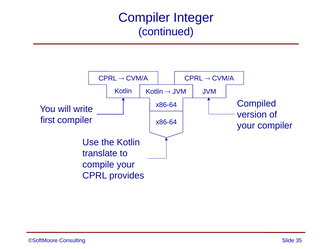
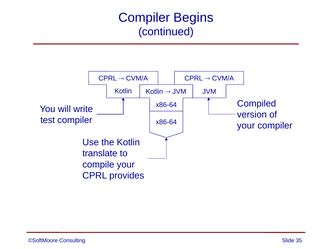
Integer: Integer -> Begins
first: first -> test
